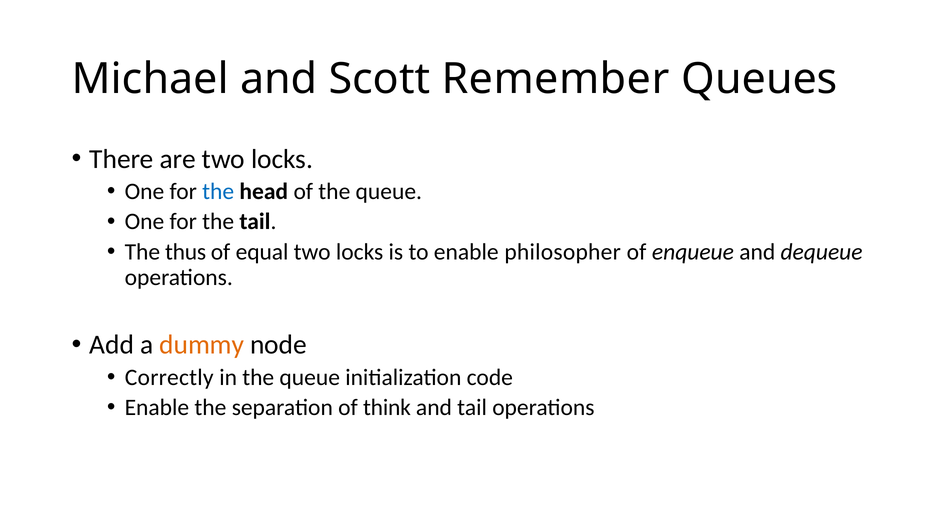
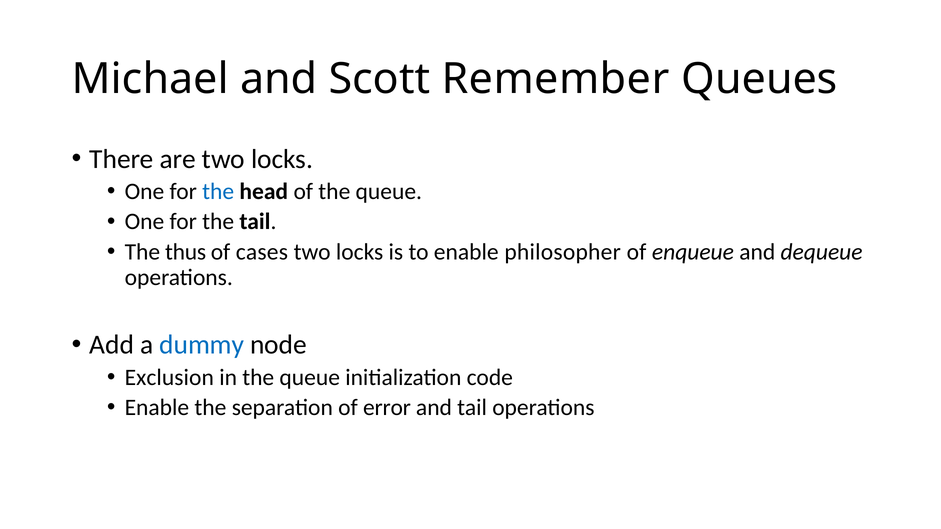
equal: equal -> cases
dummy colour: orange -> blue
Correctly: Correctly -> Exclusion
think: think -> error
